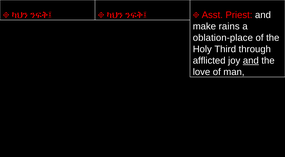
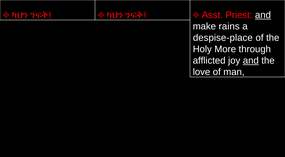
and at (263, 15) underline: none -> present
oblation-place: oblation-place -> despise-place
Third: Third -> More
